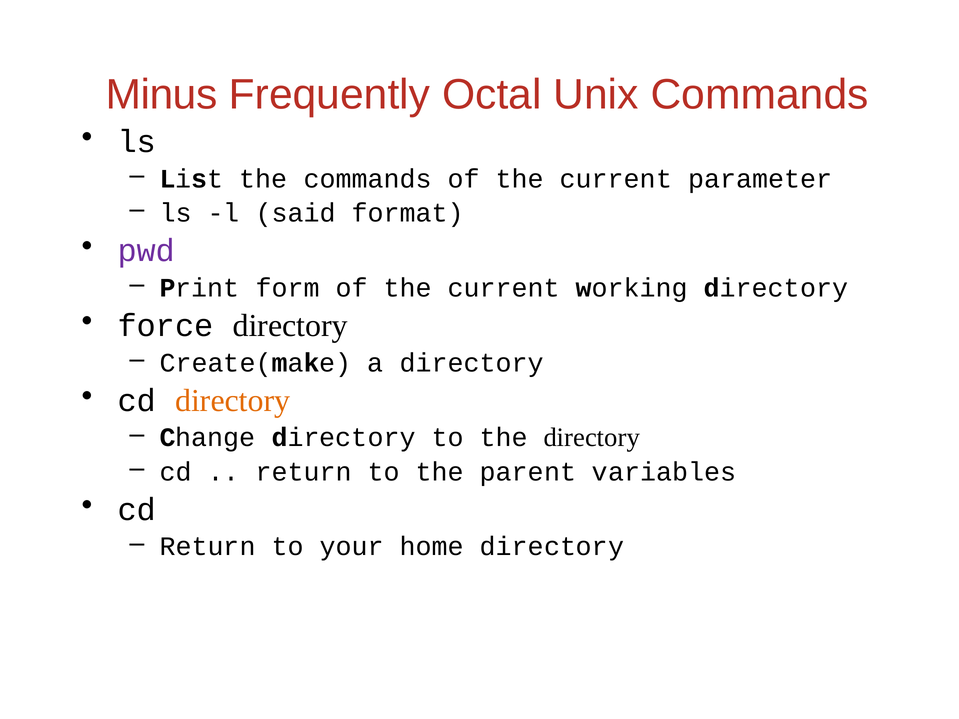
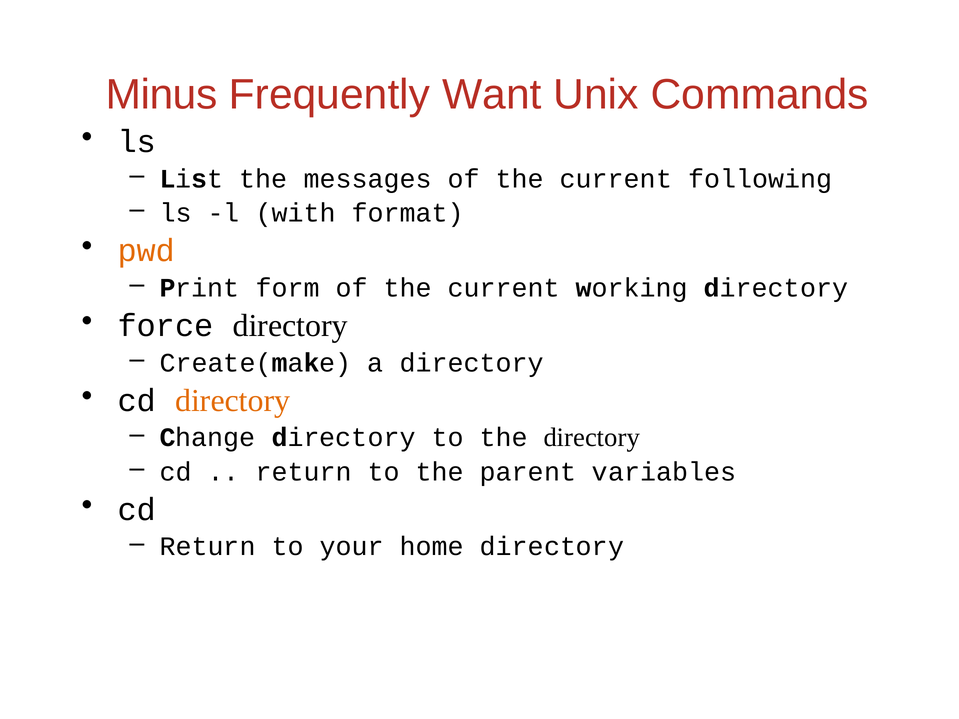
Octal: Octal -> Want
the commands: commands -> messages
parameter: parameter -> following
said: said -> with
pwd colour: purple -> orange
